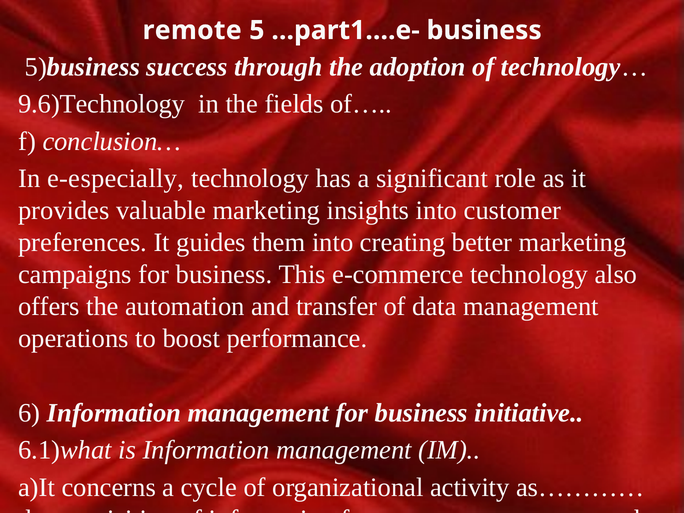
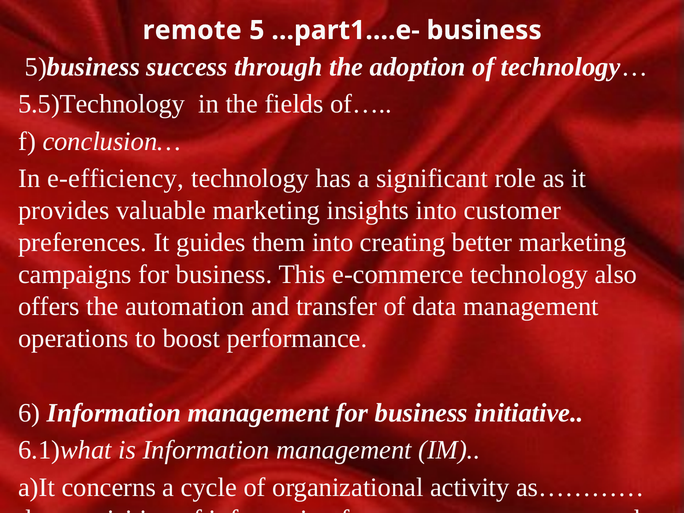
9.6)Technology: 9.6)Technology -> 5.5)Technology
e-especially: e-especially -> e-efficiency
